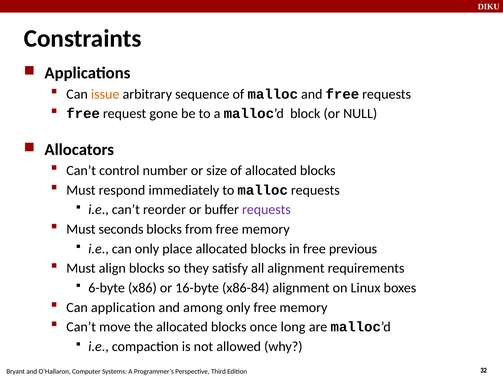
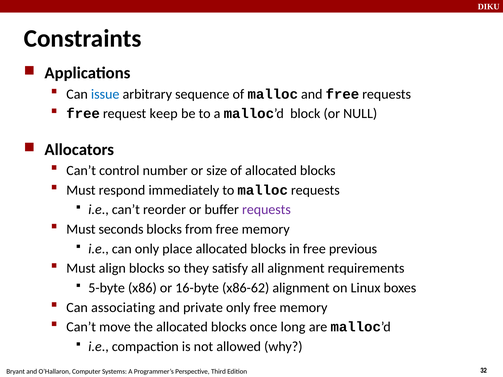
issue colour: orange -> blue
gone: gone -> keep
6-byte: 6-byte -> 5-byte
x86-84: x86-84 -> x86-62
application: application -> associating
among: among -> private
